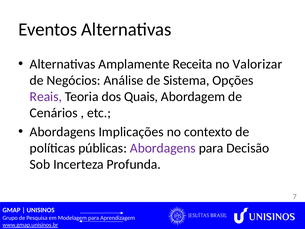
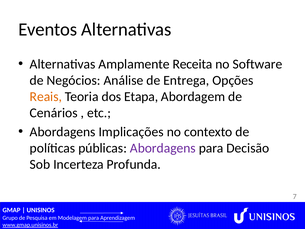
Valorizar: Valorizar -> Software
Sistema: Sistema -> Entrega
Reais colour: purple -> orange
Quais: Quais -> Etapa
